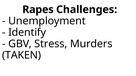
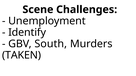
Rapes: Rapes -> Scene
Stress: Stress -> South
